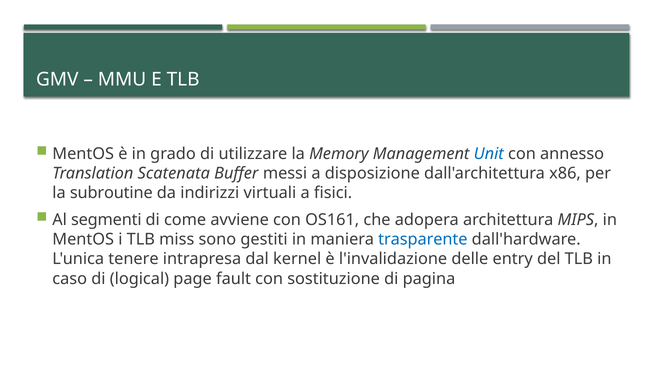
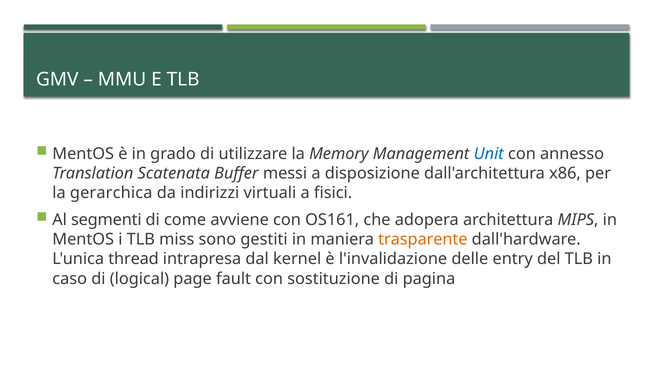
subroutine: subroutine -> gerarchica
trasparente colour: blue -> orange
tenere: tenere -> thread
